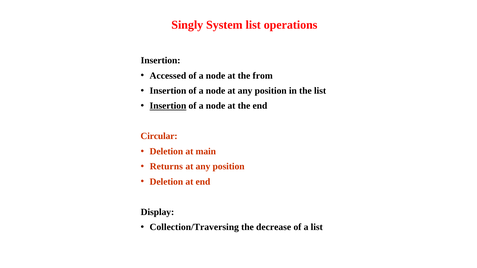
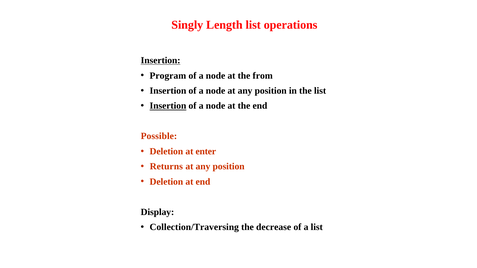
System: System -> Length
Insertion at (161, 60) underline: none -> present
Accessed: Accessed -> Program
Circular: Circular -> Possible
main: main -> enter
